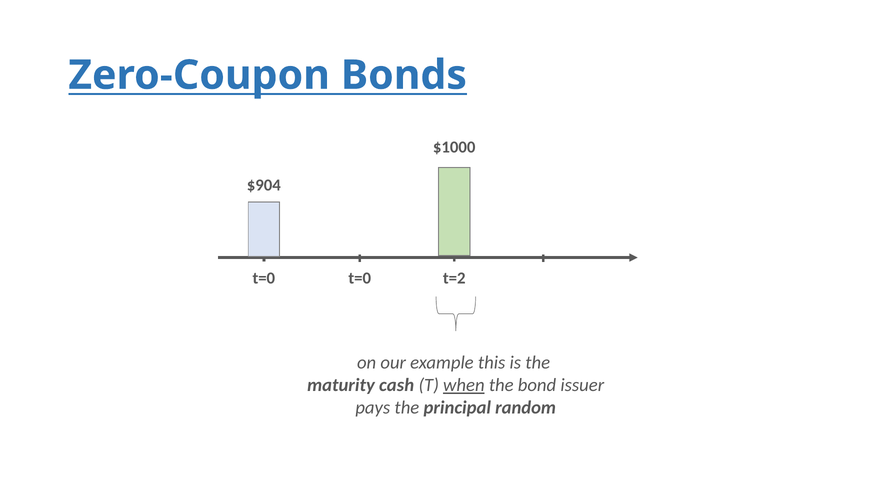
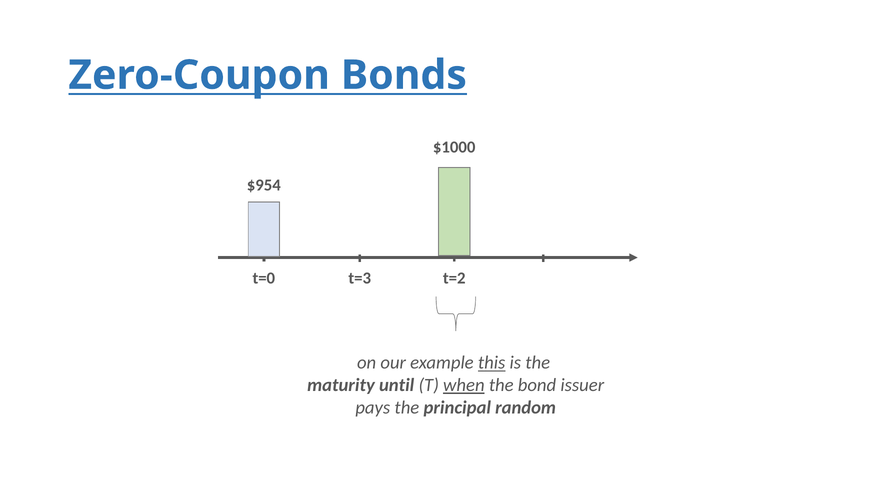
$904: $904 -> $954
t=0 t=0: t=0 -> t=3
this underline: none -> present
cash: cash -> until
